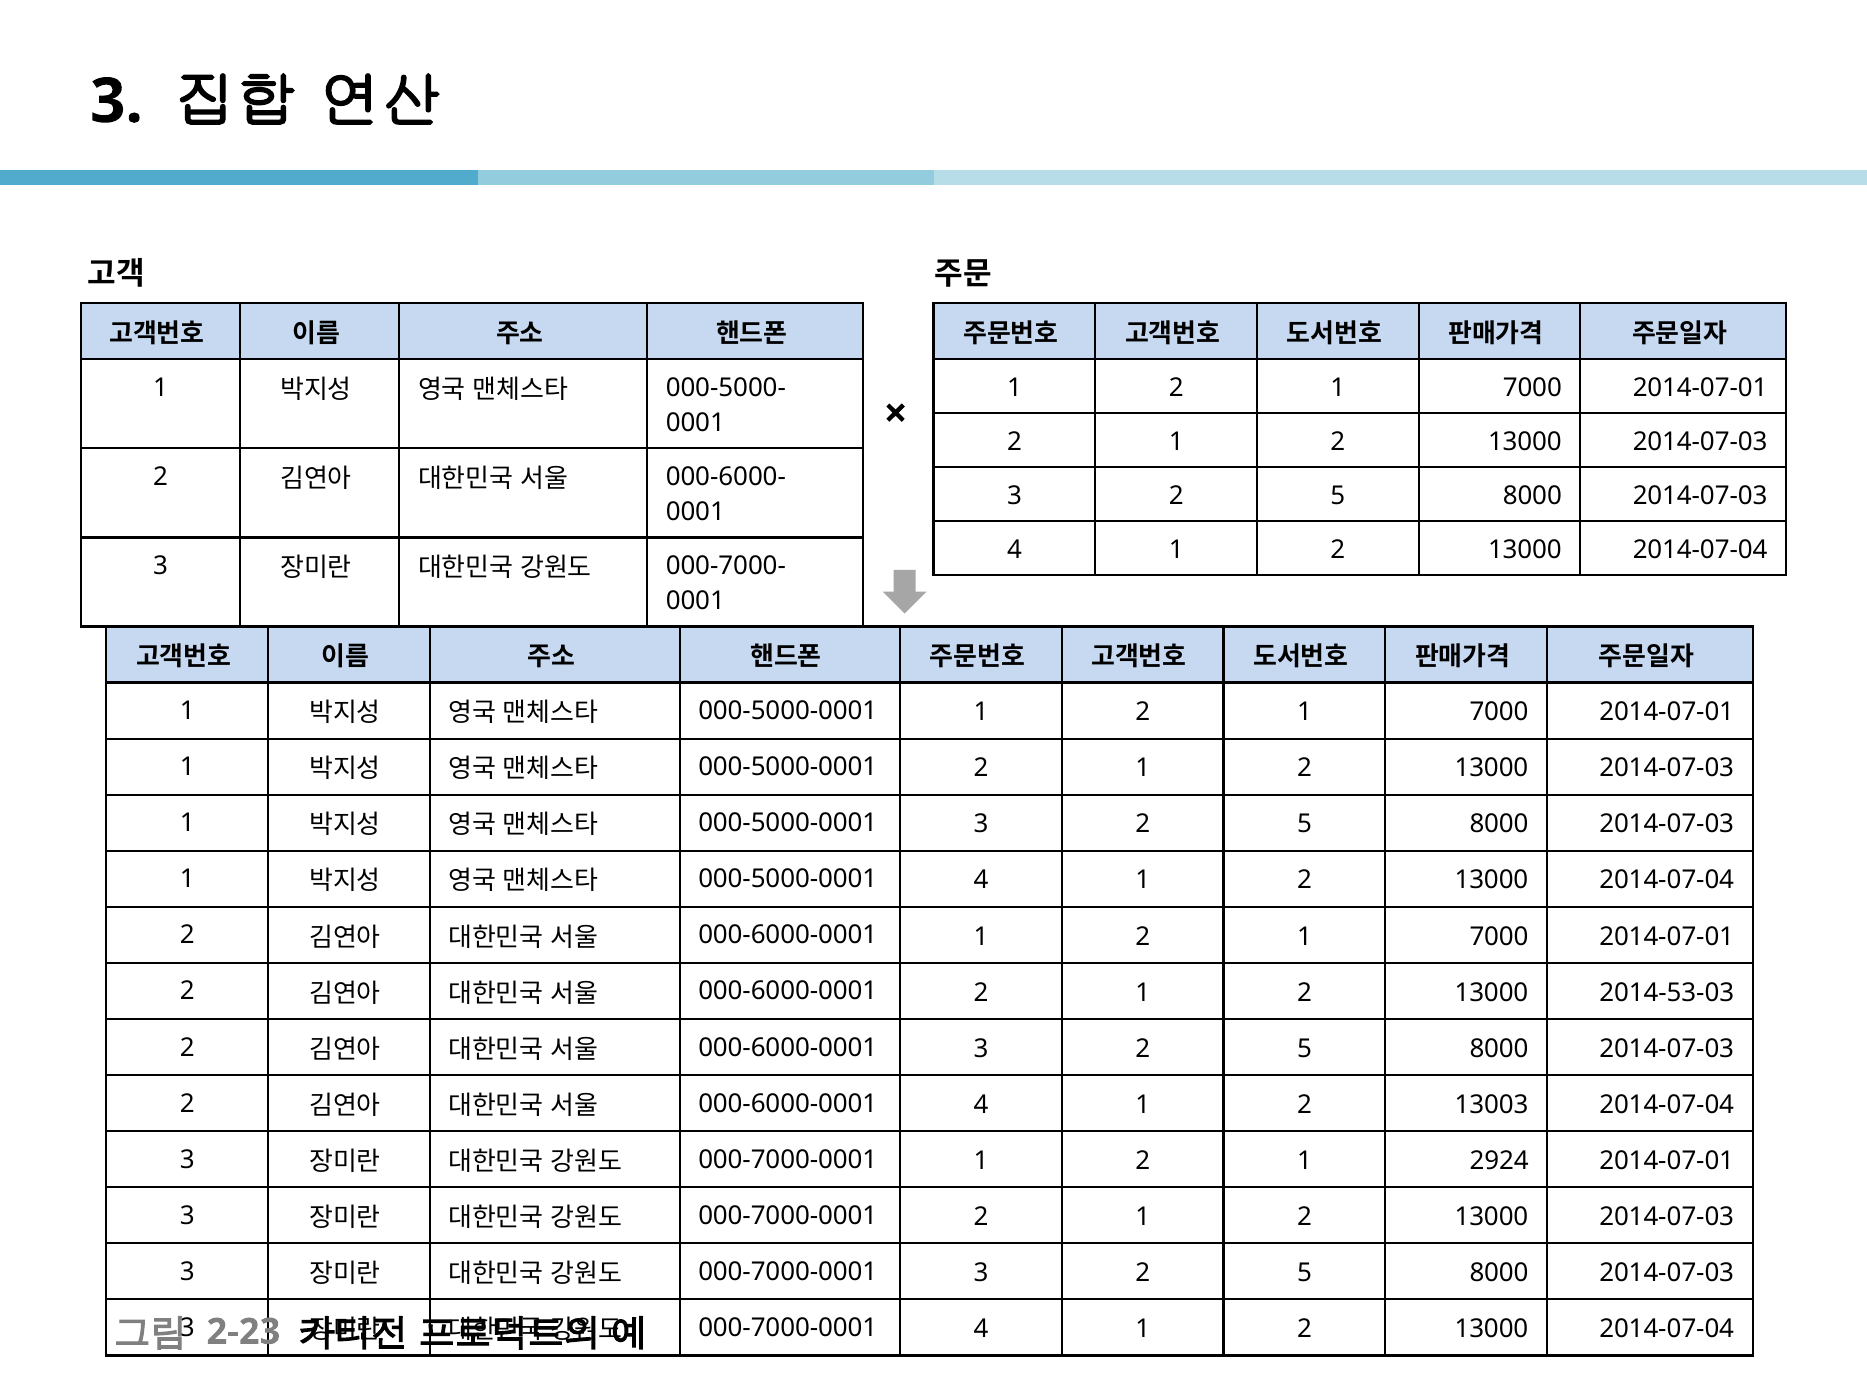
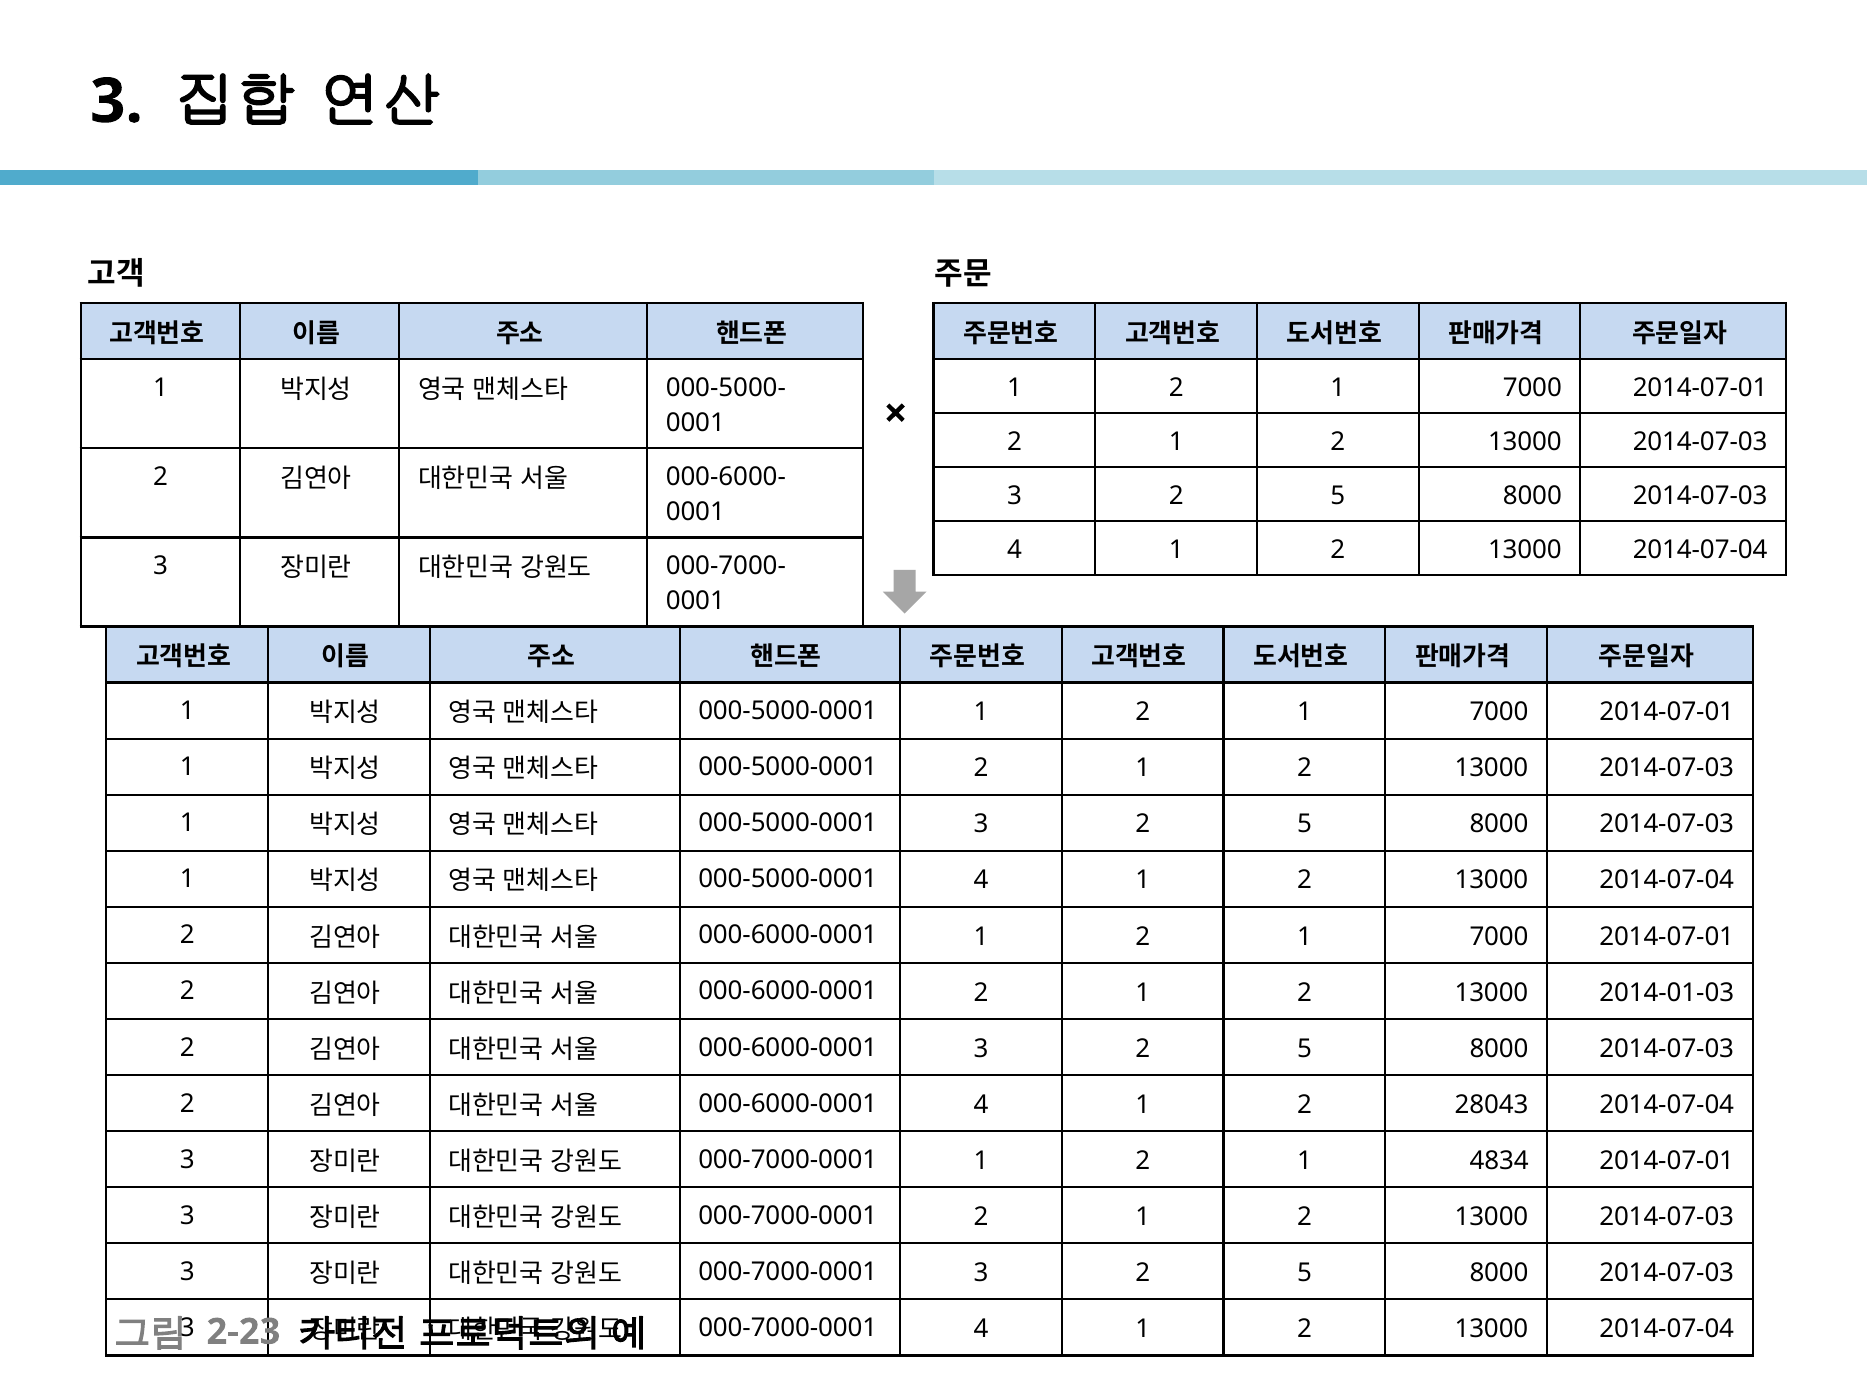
2014-53-03: 2014-53-03 -> 2014-01-03
13003: 13003 -> 28043
2924: 2924 -> 4834
